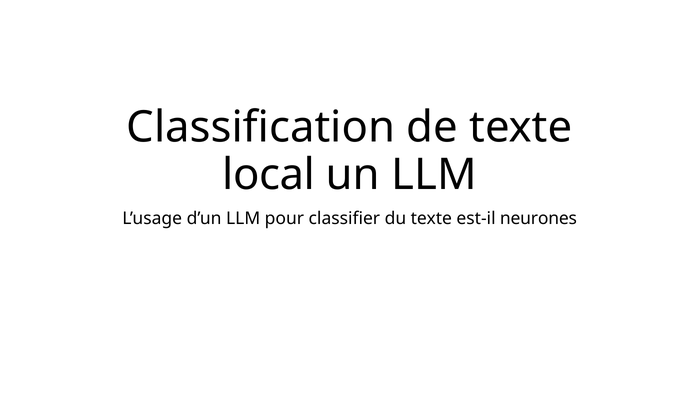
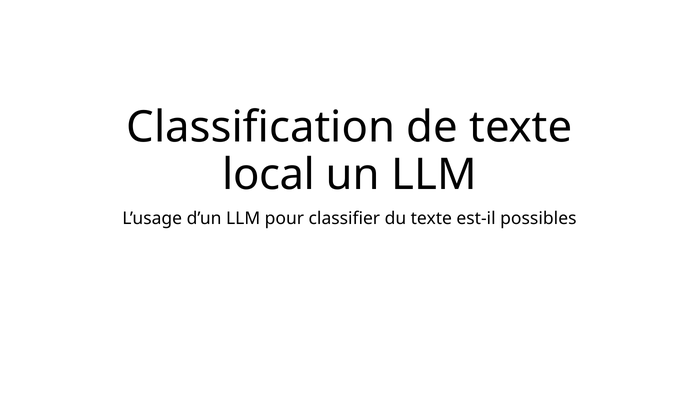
neurones: neurones -> possibles
